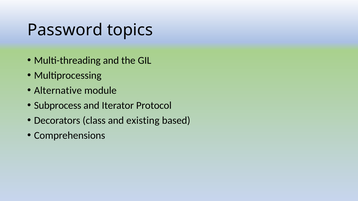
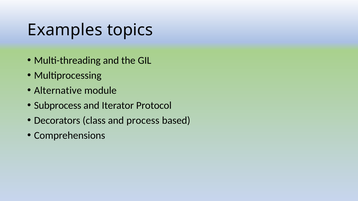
Password: Password -> Examples
existing: existing -> process
